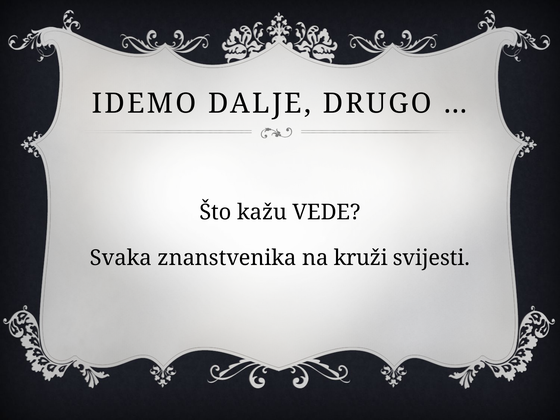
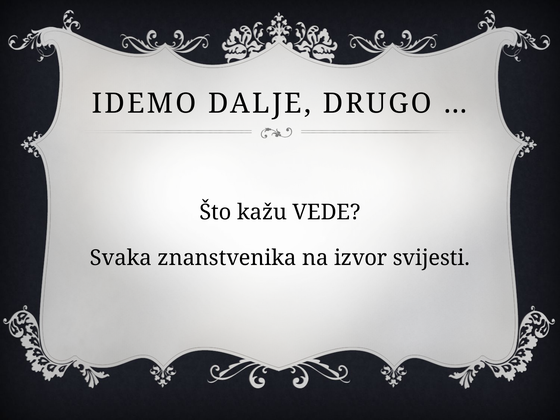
kruži: kruži -> izvor
